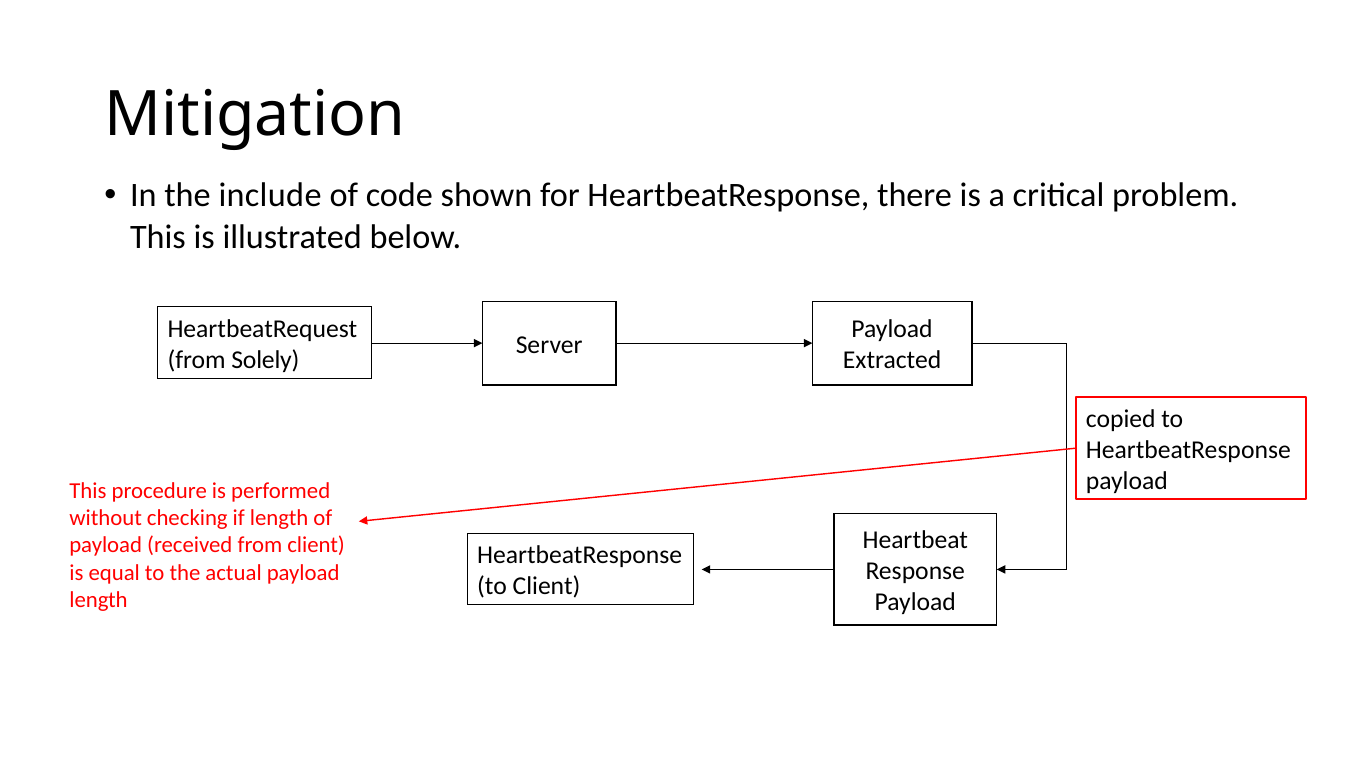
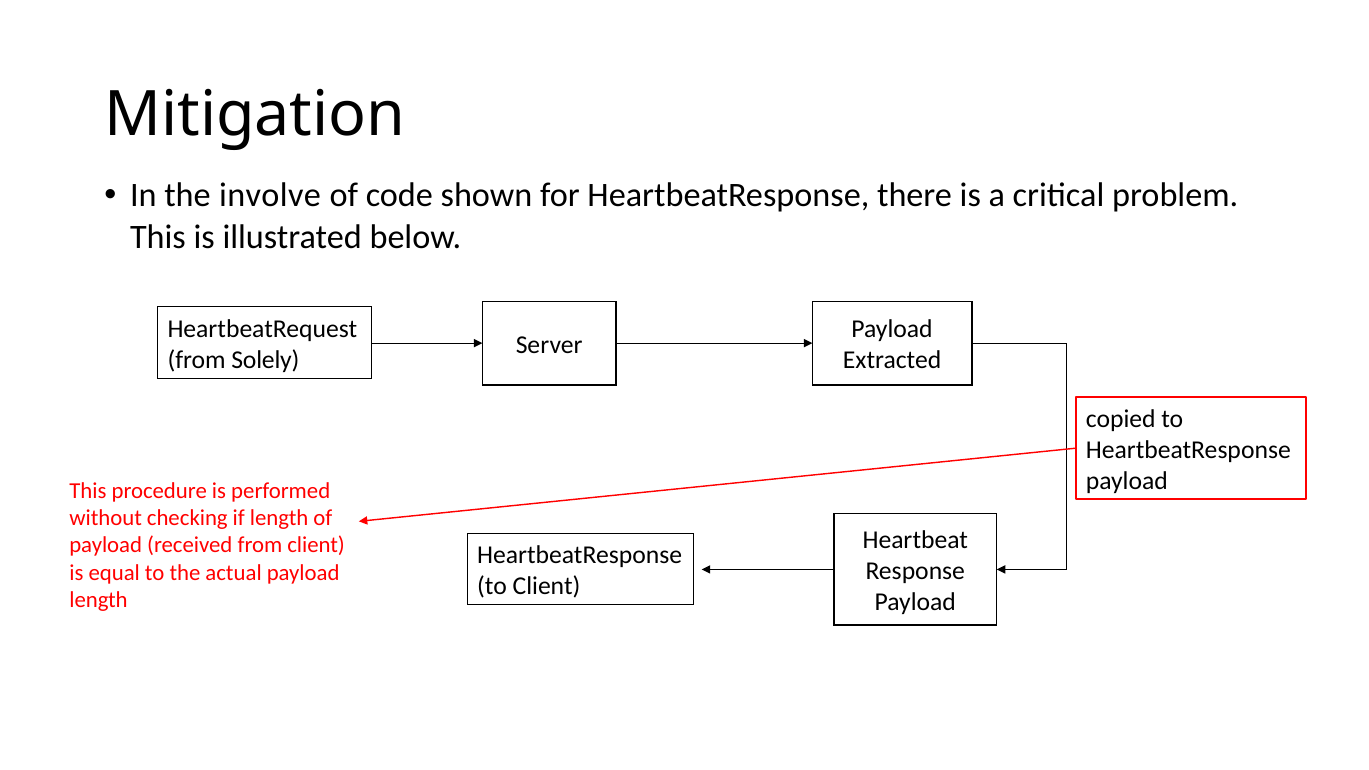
include: include -> involve
